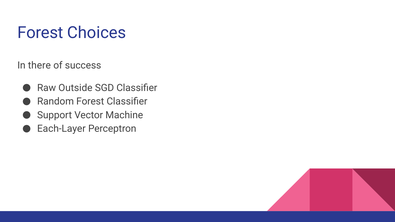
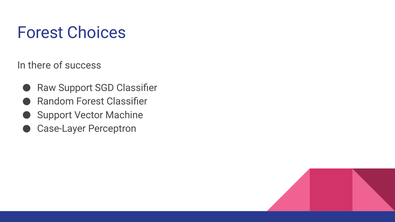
Raw Outside: Outside -> Support
Each-Layer: Each-Layer -> Case-Layer
